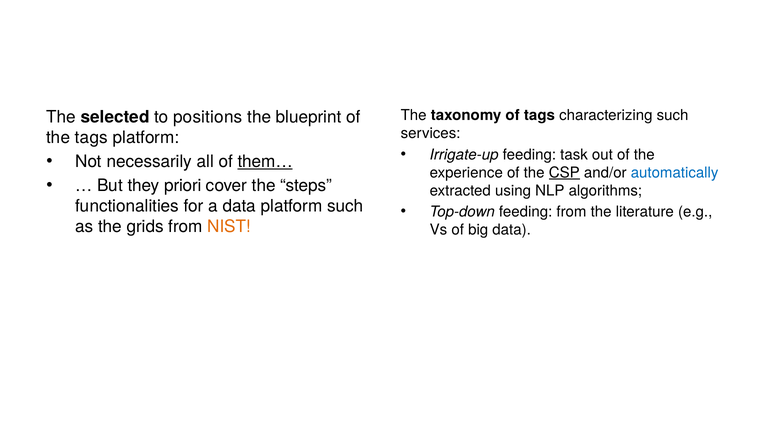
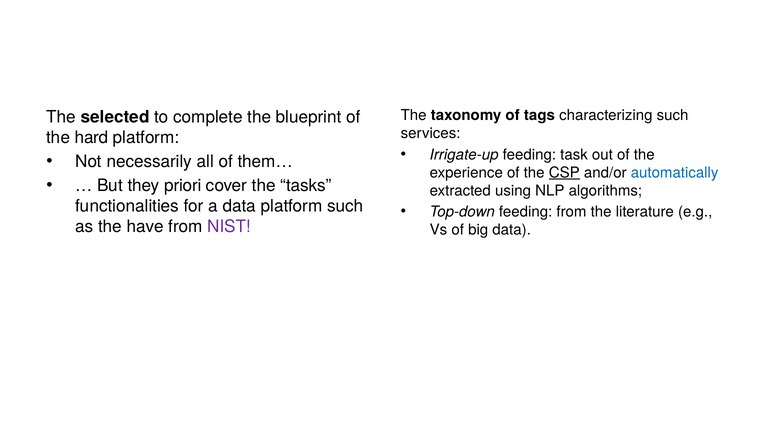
positions: positions -> complete
the tags: tags -> hard
them… underline: present -> none
steps: steps -> tasks
grids: grids -> have
NIST colour: orange -> purple
